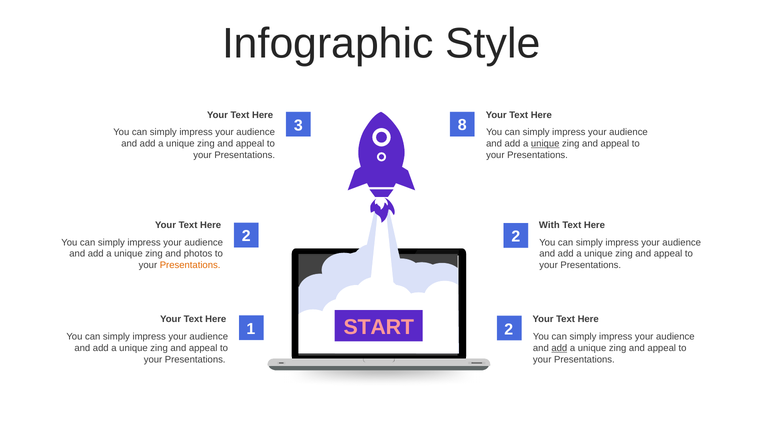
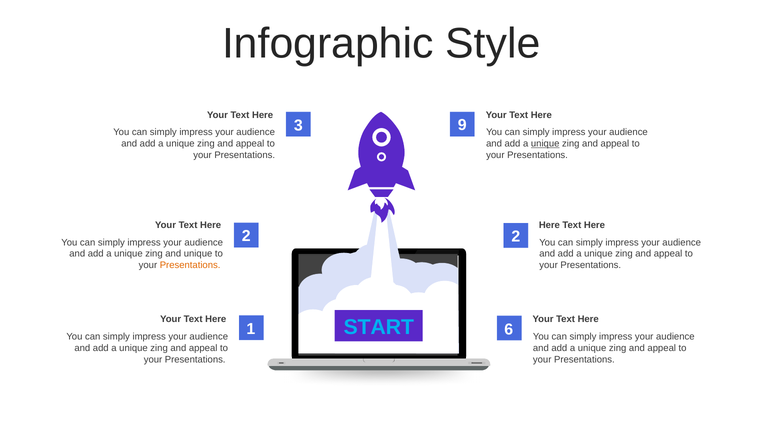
8: 8 -> 9
With at (549, 225): With -> Here
and photos: photos -> unique
START colour: pink -> light blue
1 2: 2 -> 6
add at (559, 348) underline: present -> none
